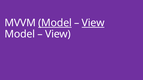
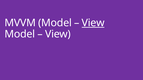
Model at (55, 23) underline: present -> none
